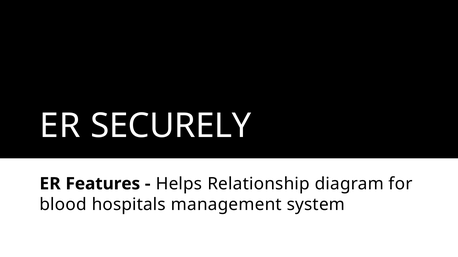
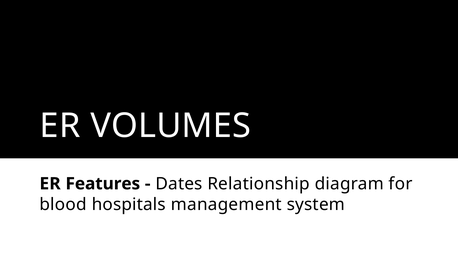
SECURELY: SECURELY -> VOLUMES
Helps: Helps -> Dates
